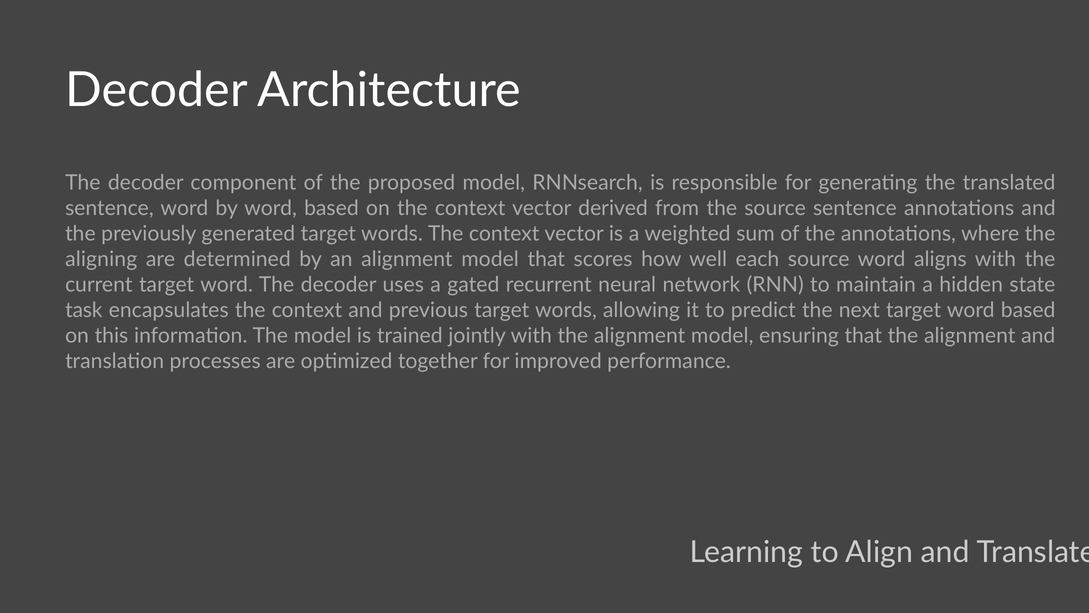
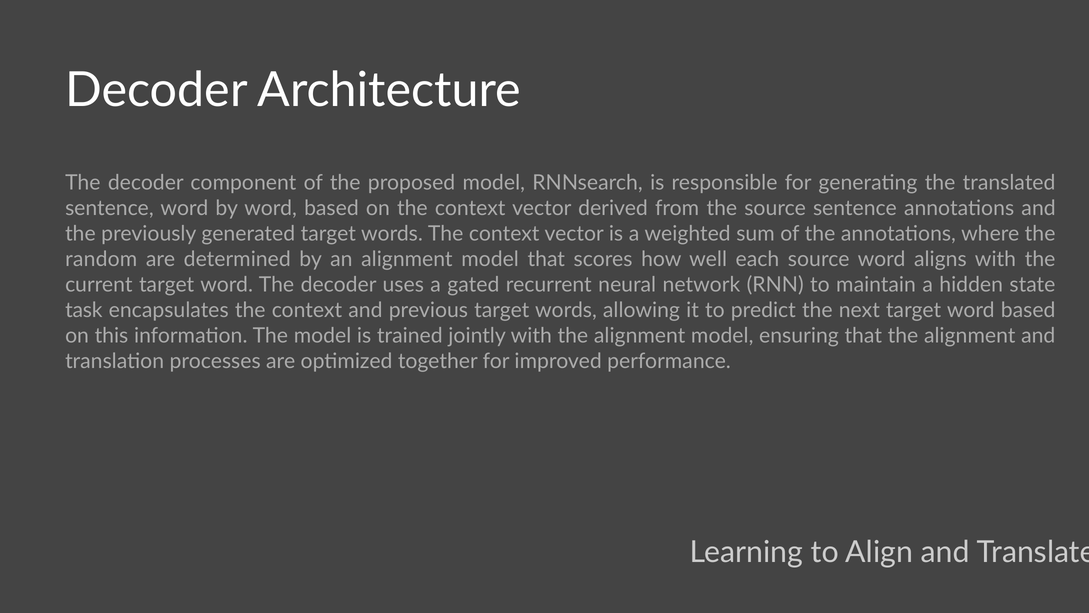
aligning: aligning -> random
